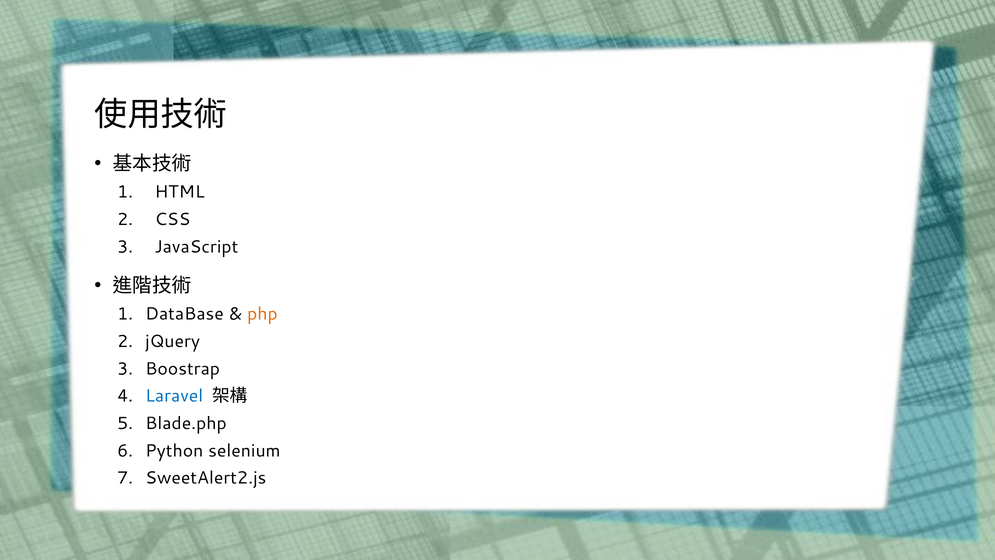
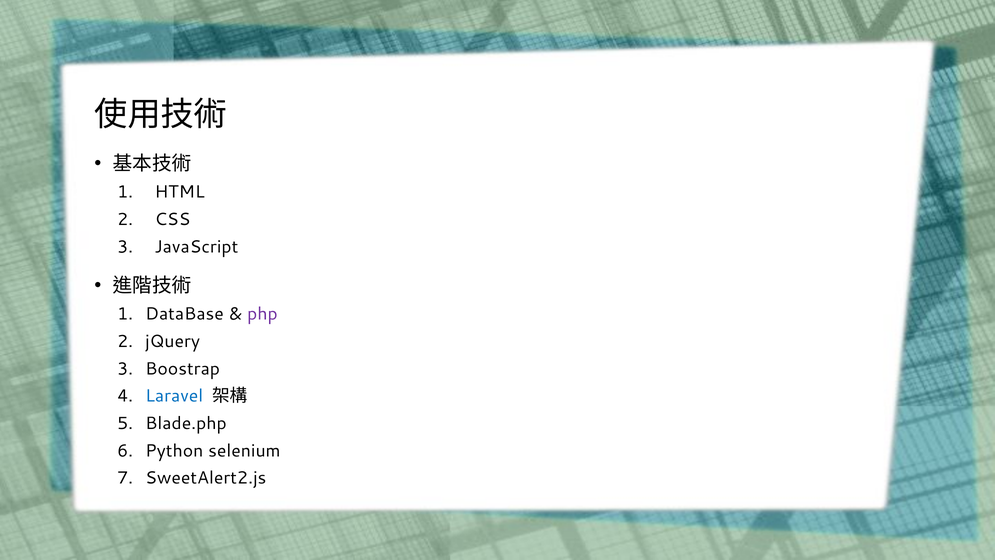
php colour: orange -> purple
